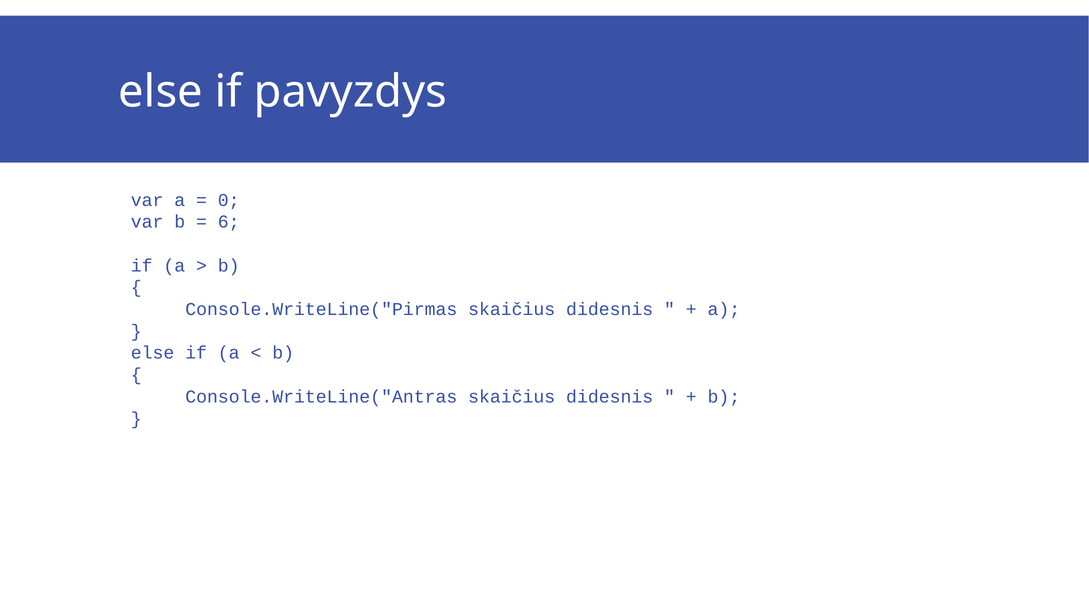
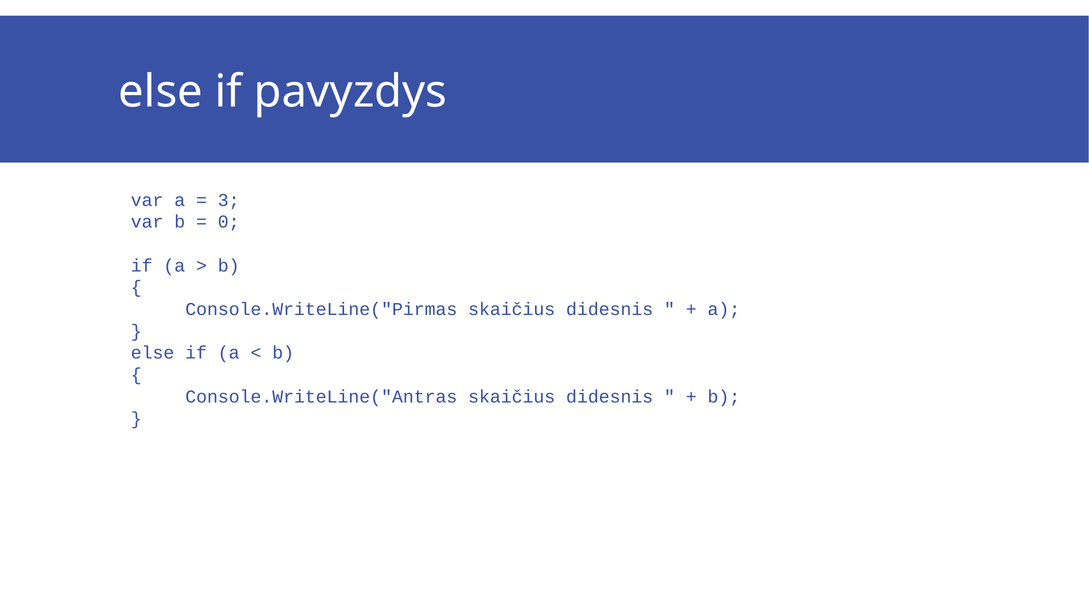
0: 0 -> 3
6: 6 -> 0
